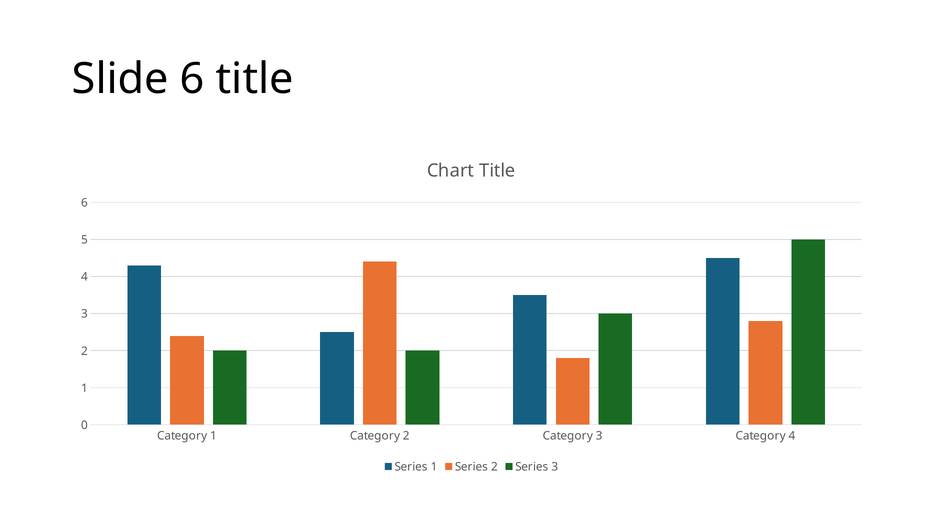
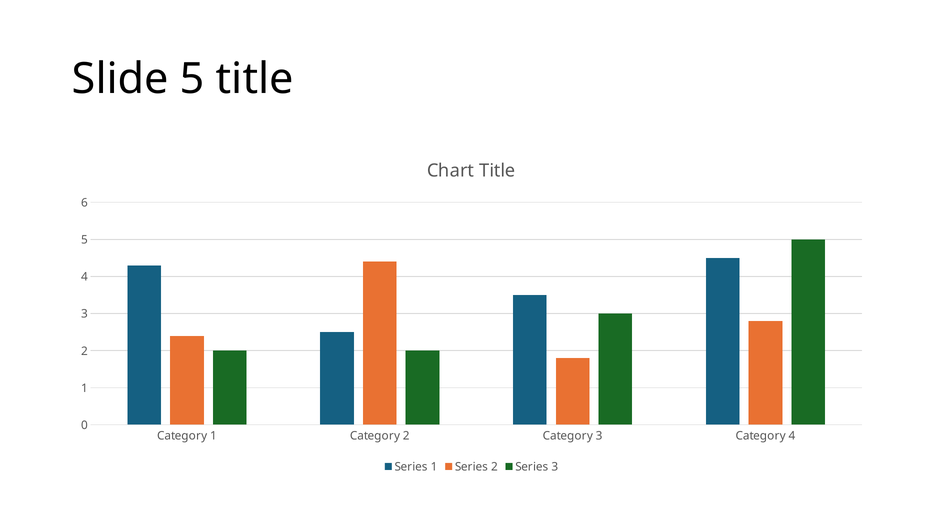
Slide 6: 6 -> 5
